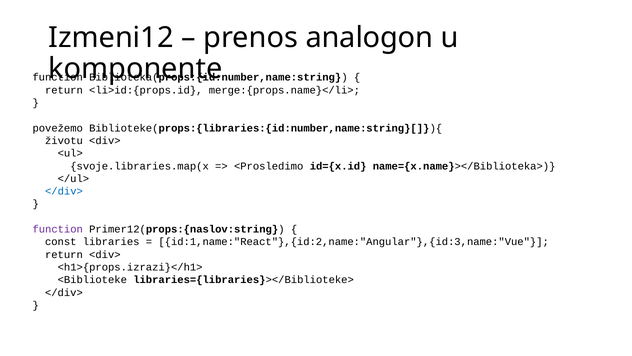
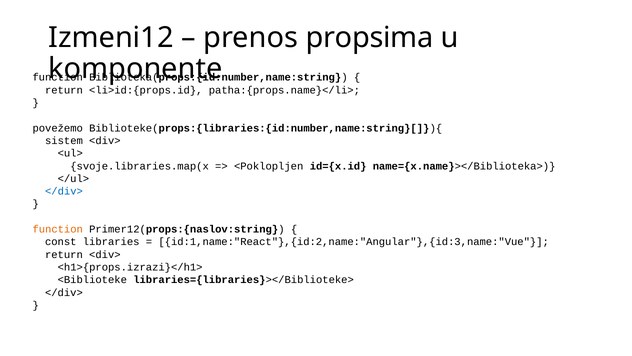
analogon: analogon -> propsima
merge:{props.name}</li>: merge:{props.name}</li> -> patha:{props.name}</li>
životu: životu -> sistem
<Prosledimo: <Prosledimo -> <Poklopljen
function at (58, 229) colour: purple -> orange
